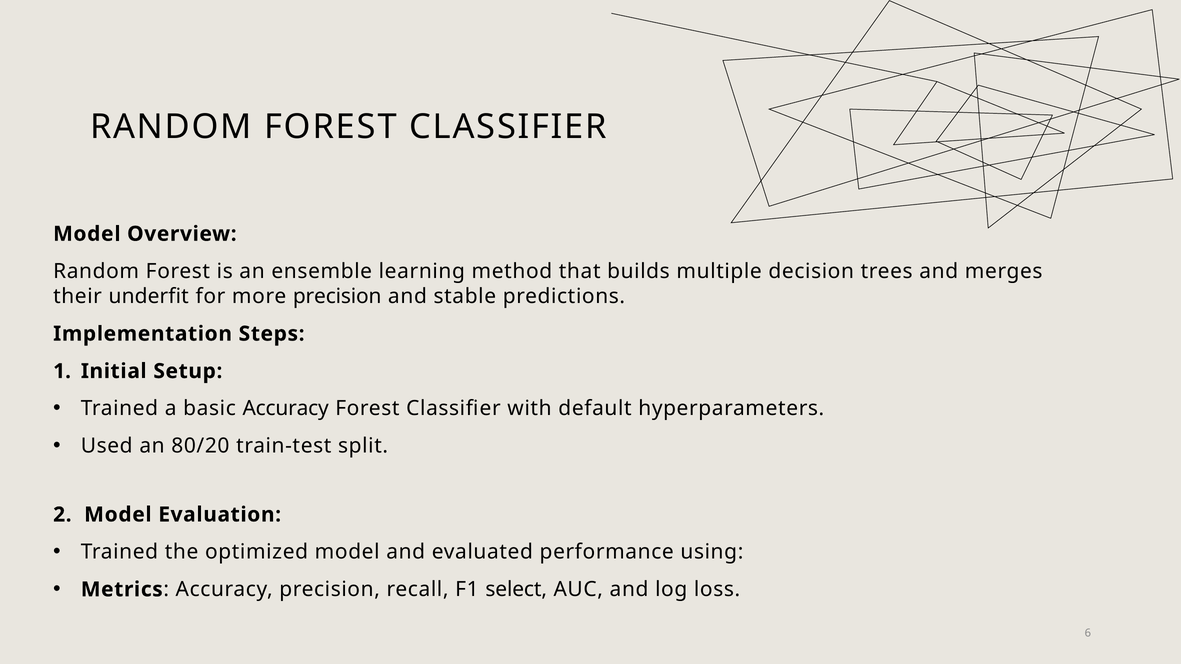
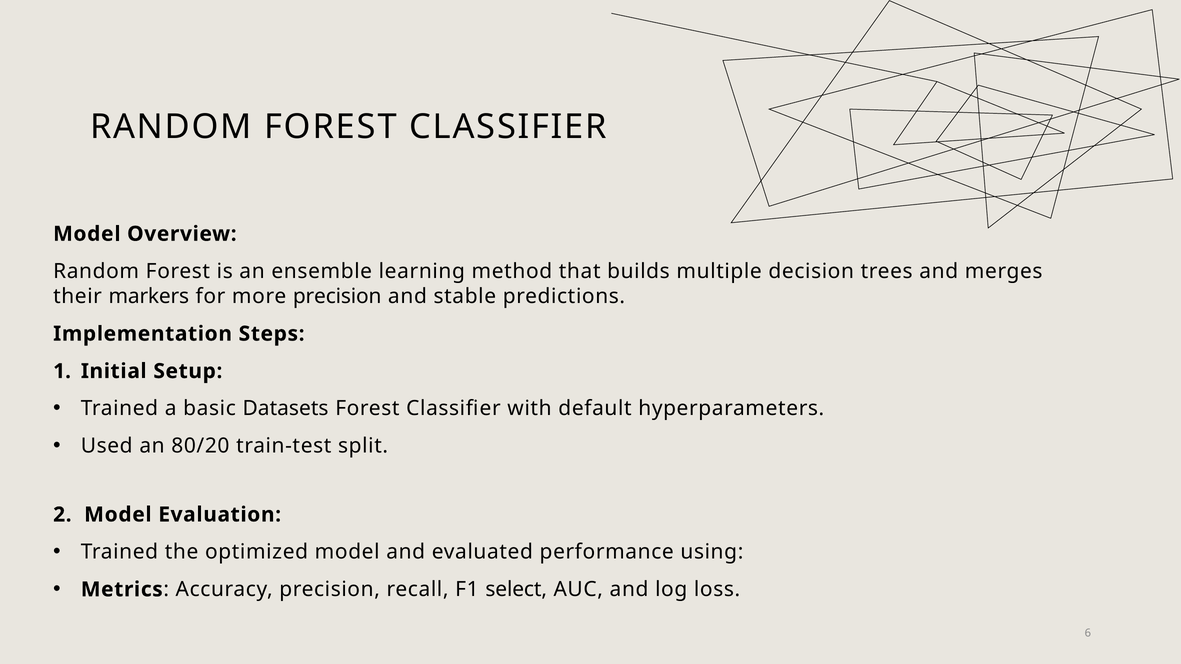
underfit: underfit -> markers
basic Accuracy: Accuracy -> Datasets
